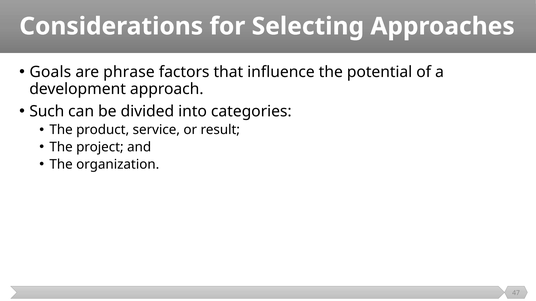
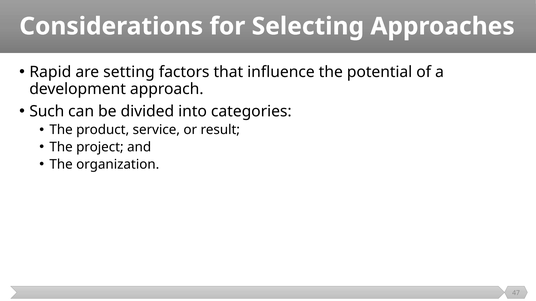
Goals: Goals -> Rapid
phrase: phrase -> setting
